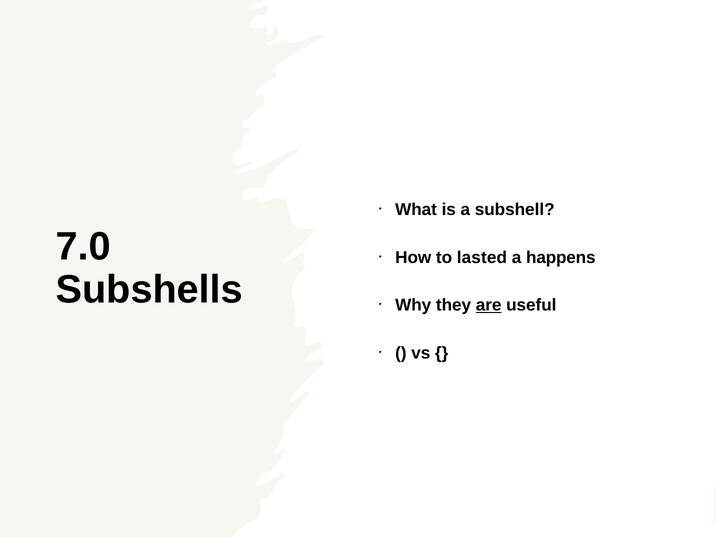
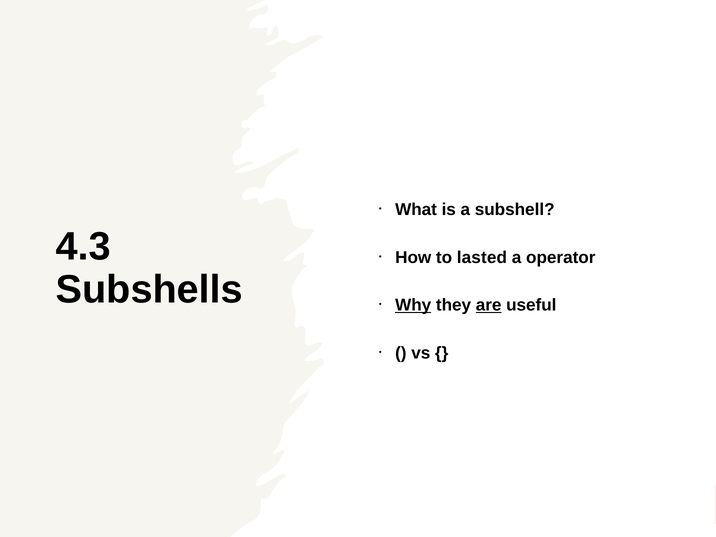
7.0: 7.0 -> 4.3
happens: happens -> operator
Why underline: none -> present
